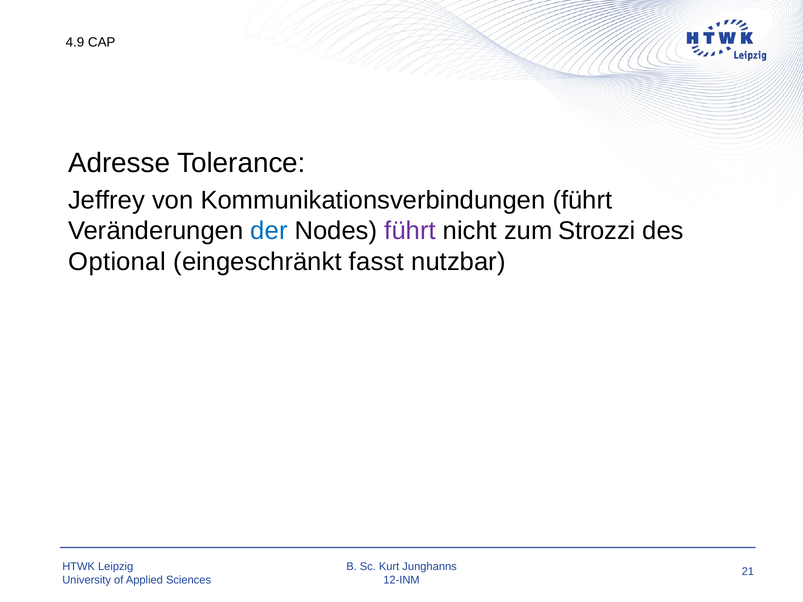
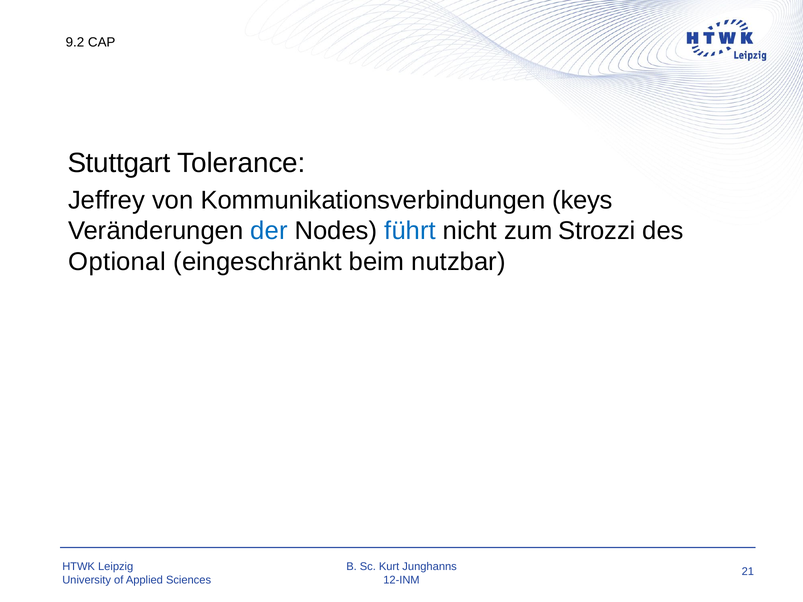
4.9: 4.9 -> 9.2
Adresse: Adresse -> Stuttgart
Kommunikationsverbindungen führt: führt -> keys
führt at (410, 231) colour: purple -> blue
fasst: fasst -> beim
